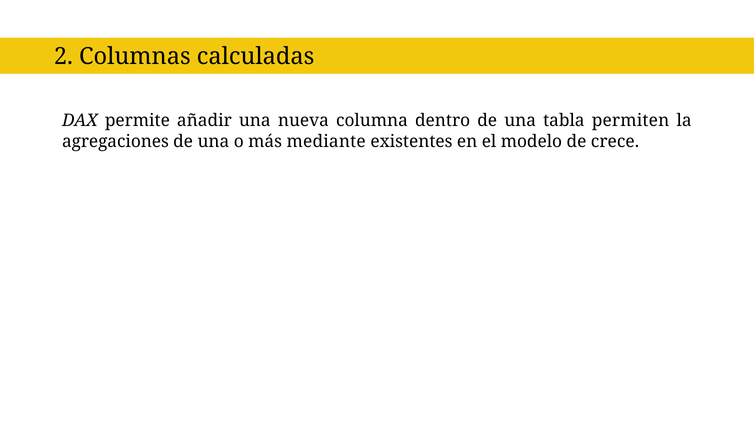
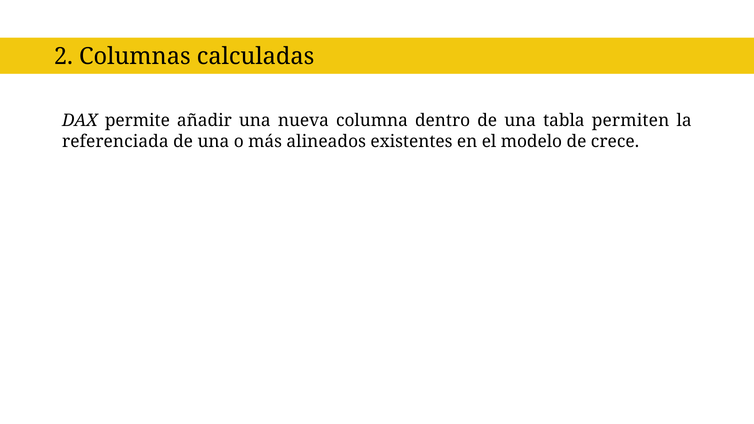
agregaciones: agregaciones -> referenciada
mediante: mediante -> alineados
